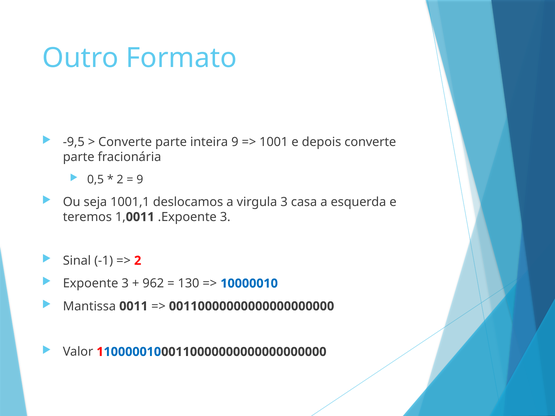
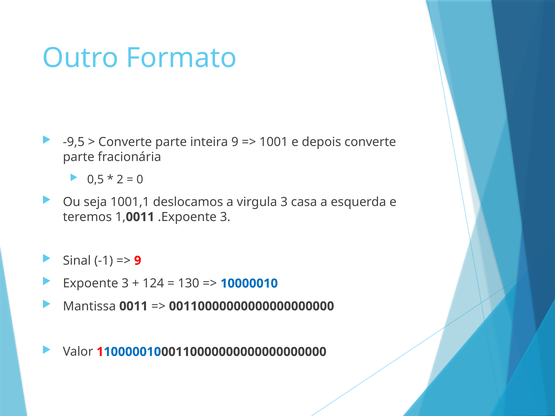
9 at (140, 180): 9 -> 0
2 at (138, 261): 2 -> 9
962: 962 -> 124
